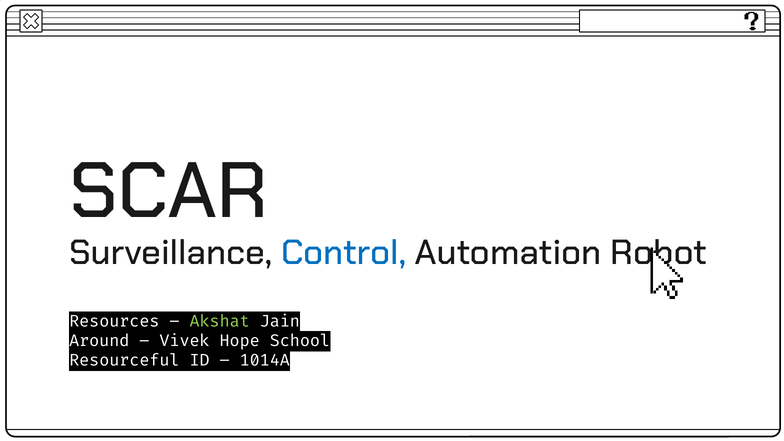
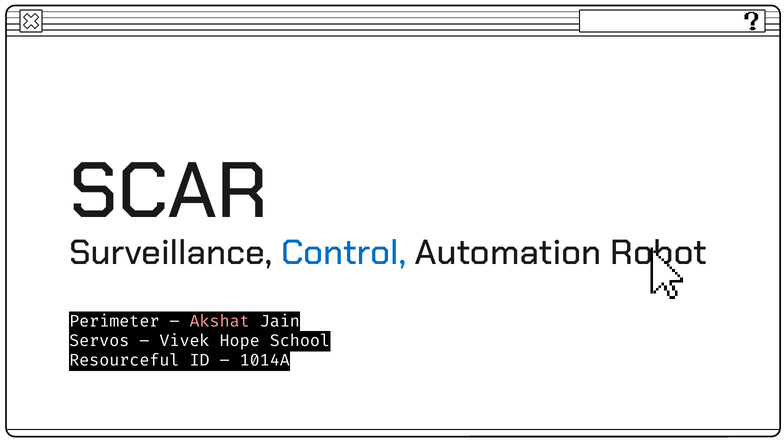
Resources: Resources -> Perimeter
Akshat colour: light green -> pink
Around: Around -> Servos
